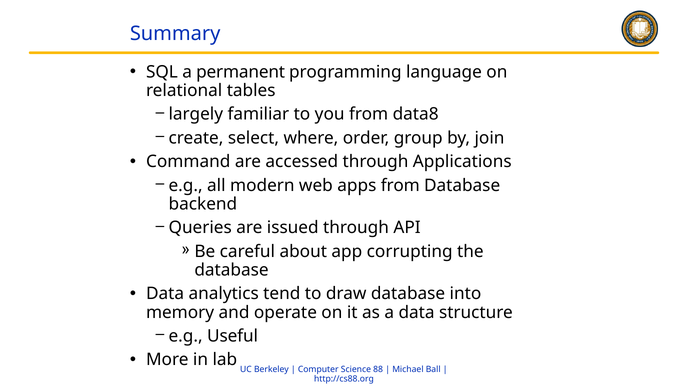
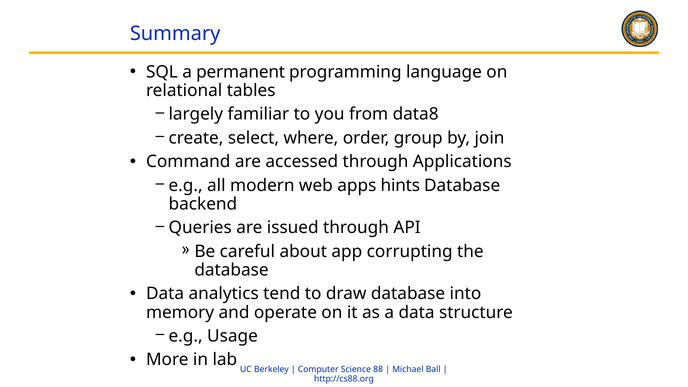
apps from: from -> hints
Useful: Useful -> Usage
